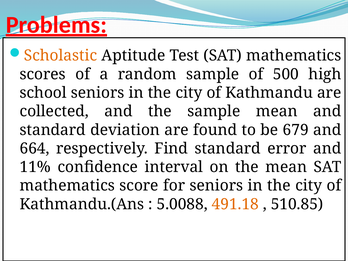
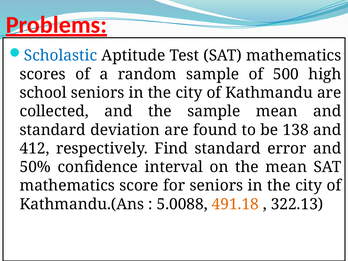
Scholastic colour: orange -> blue
679: 679 -> 138
664: 664 -> 412
11%: 11% -> 50%
510.85: 510.85 -> 322.13
